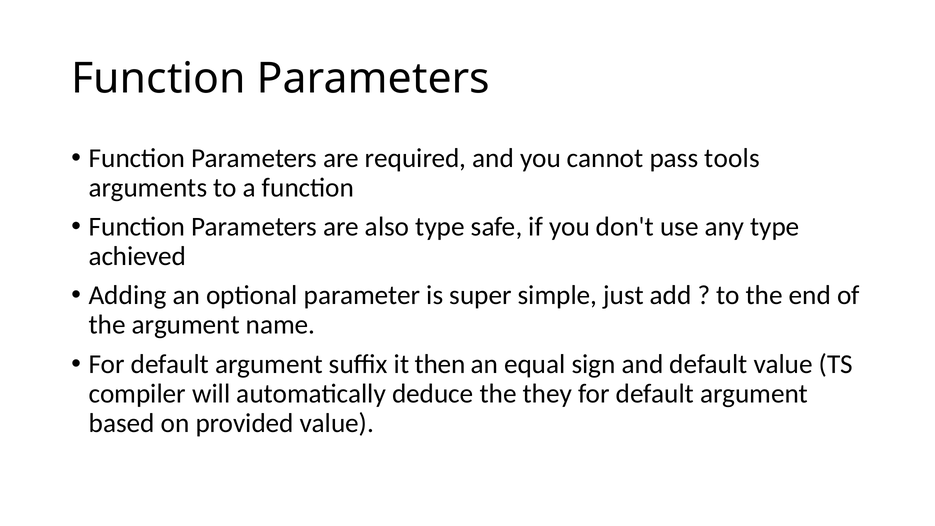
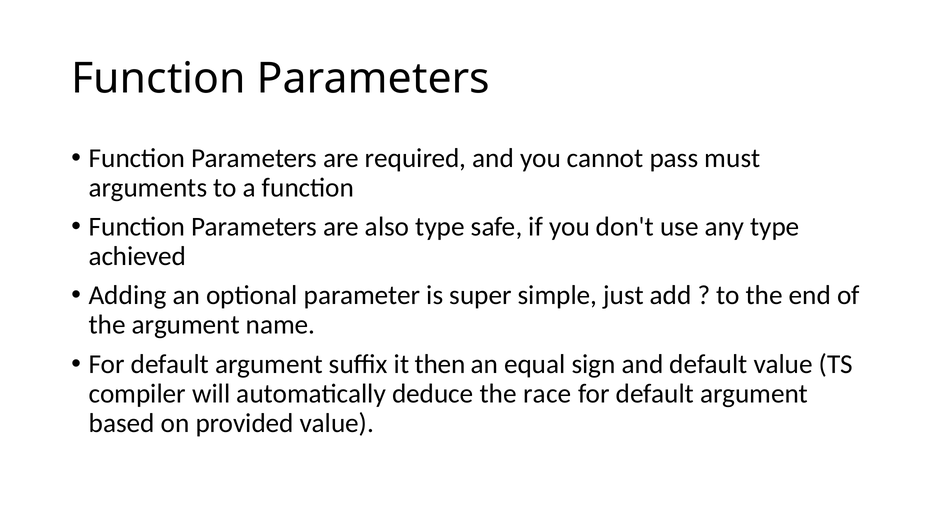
tools: tools -> must
they: they -> race
